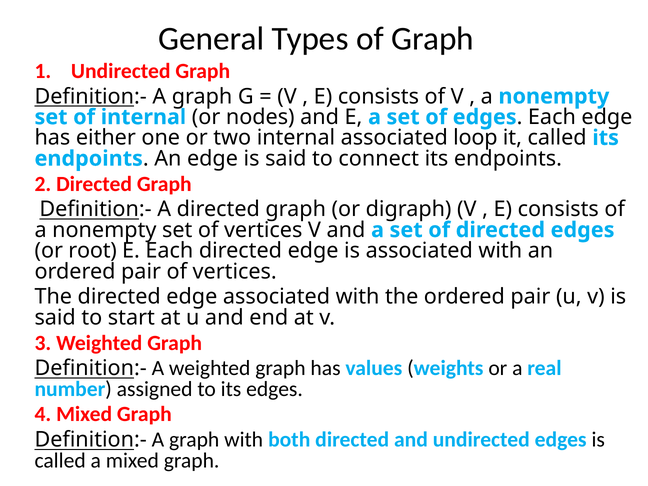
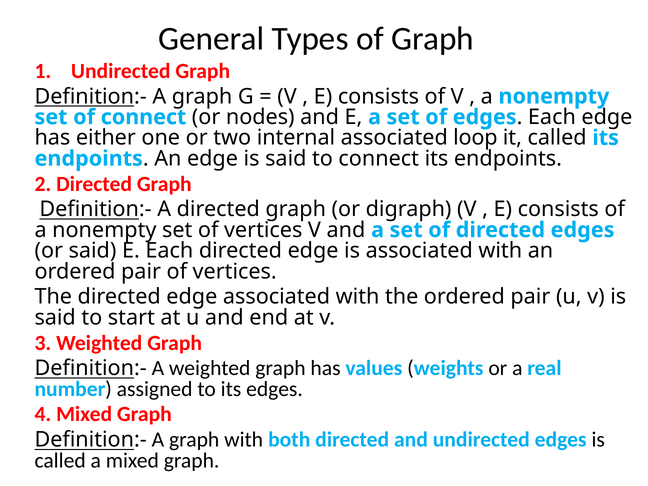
of internal: internal -> connect
or root: root -> said
